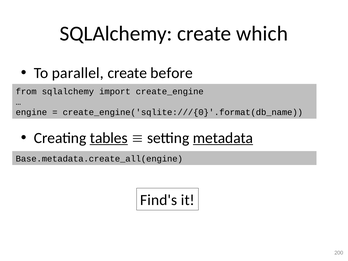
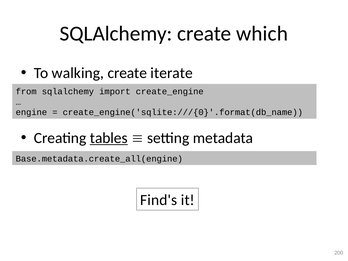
parallel: parallel -> walking
before: before -> iterate
metadata underline: present -> none
